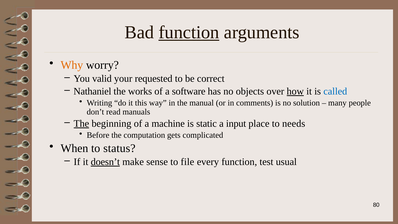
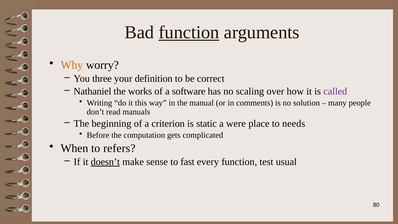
valid: valid -> three
requested: requested -> definition
objects: objects -> scaling
how underline: present -> none
called colour: blue -> purple
The at (81, 124) underline: present -> none
machine: machine -> criterion
input: input -> were
status: status -> refers
file: file -> fast
